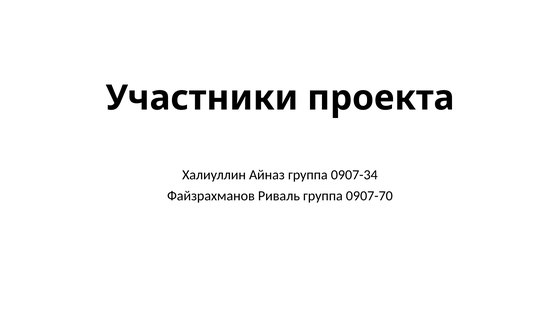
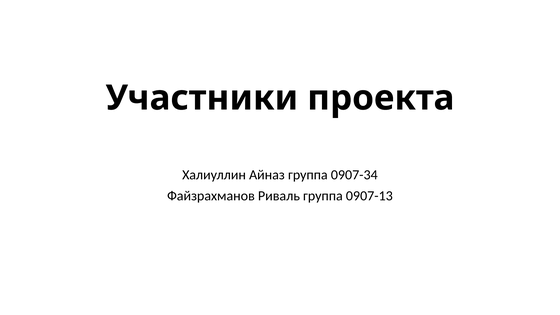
0907-70: 0907-70 -> 0907-13
